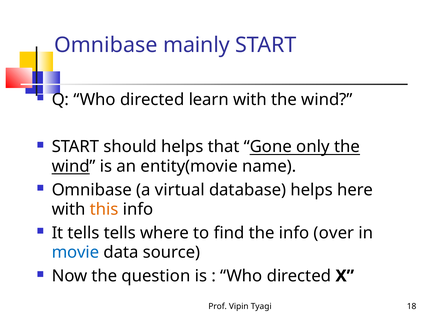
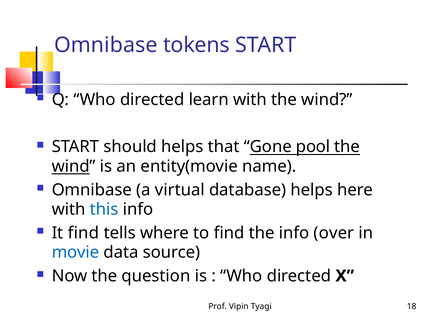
mainly: mainly -> tokens
only: only -> pool
this colour: orange -> blue
It tells: tells -> find
